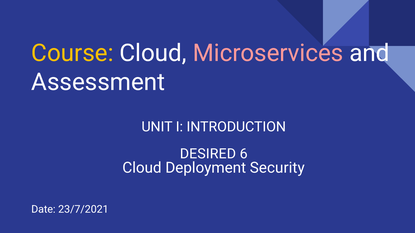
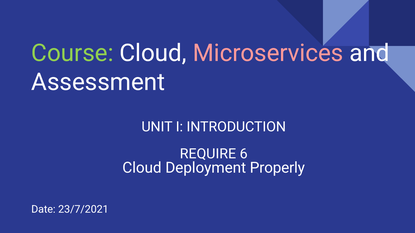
Course colour: yellow -> light green
DESIRED: DESIRED -> REQUIRE
Security: Security -> Properly
